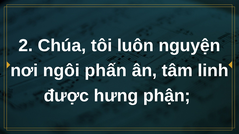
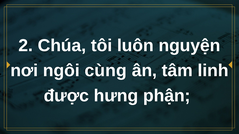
phấn: phấn -> cùng
